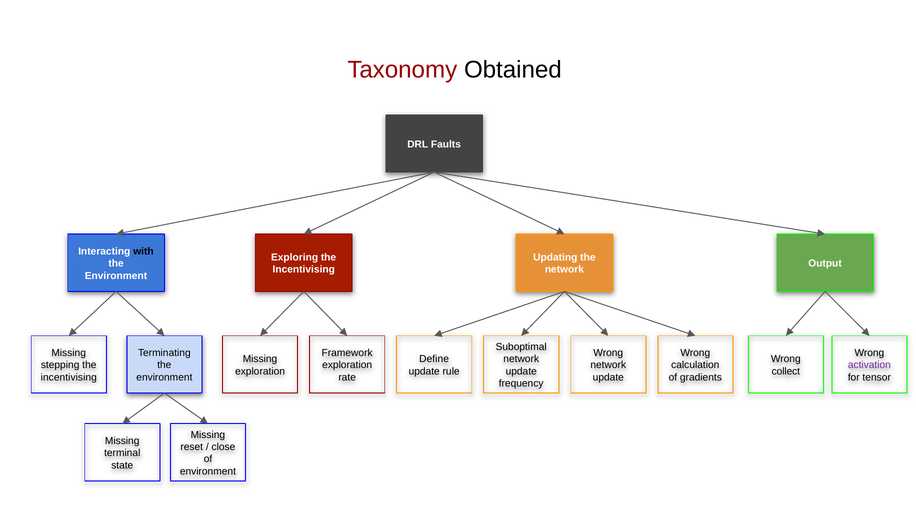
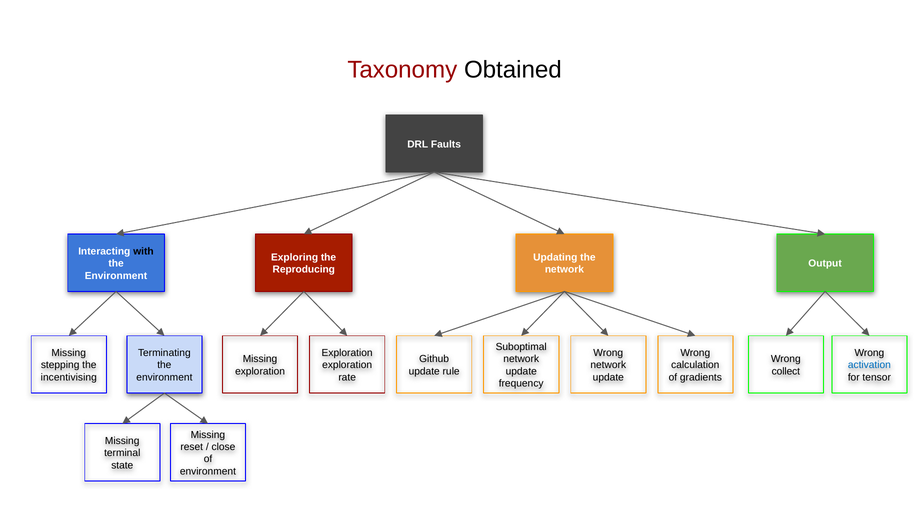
Incentivising at (304, 270): Incentivising -> Reproducing
Framework at (347, 353): Framework -> Exploration
Define: Define -> Github
activation colour: purple -> blue
